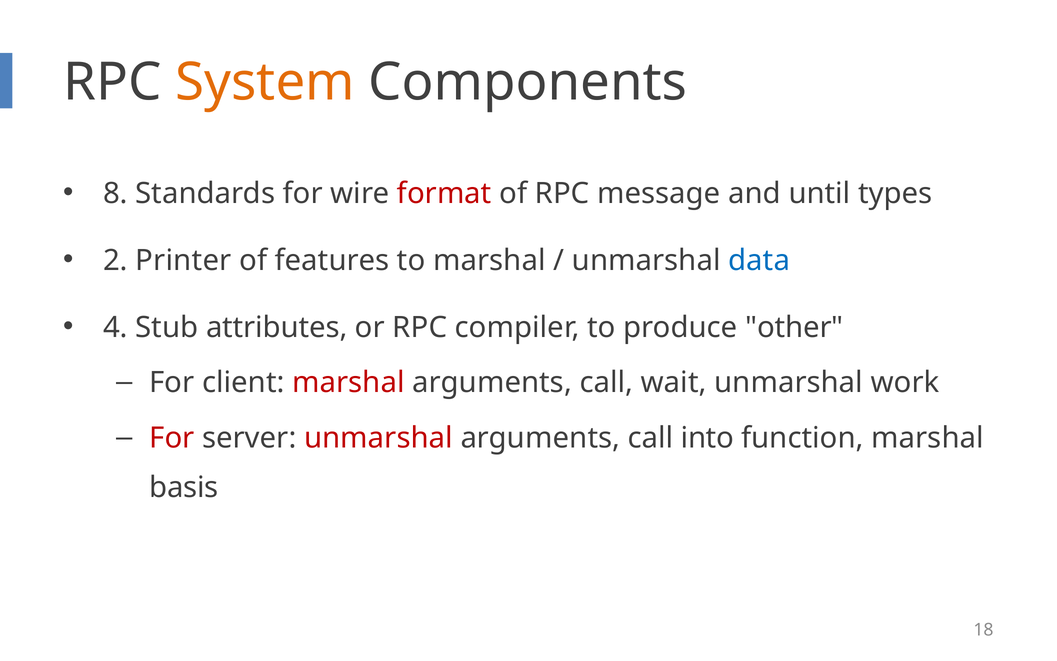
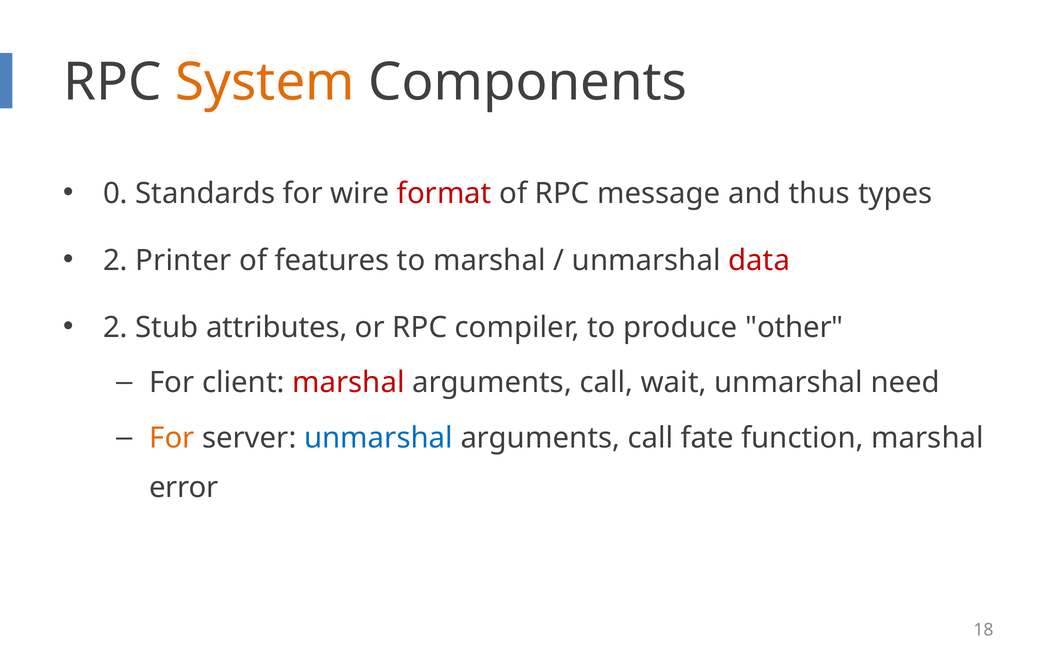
8: 8 -> 0
until: until -> thus
data colour: blue -> red
4 at (115, 327): 4 -> 2
work: work -> need
For at (172, 438) colour: red -> orange
unmarshal at (378, 438) colour: red -> blue
into: into -> fate
basis: basis -> error
